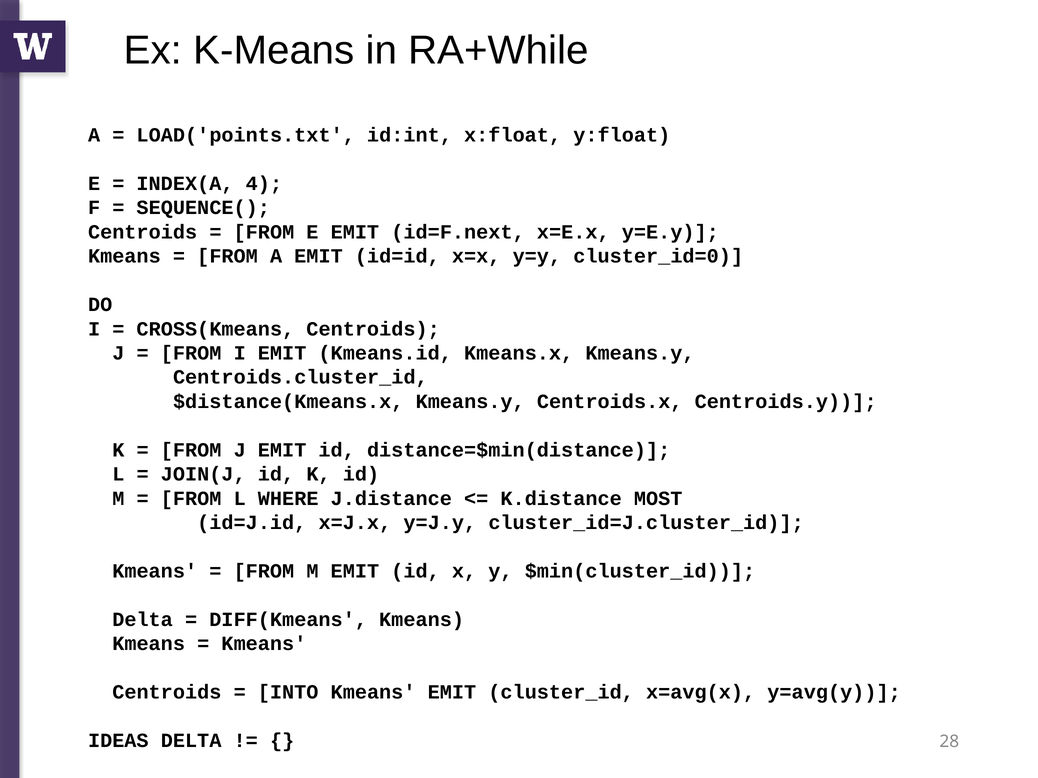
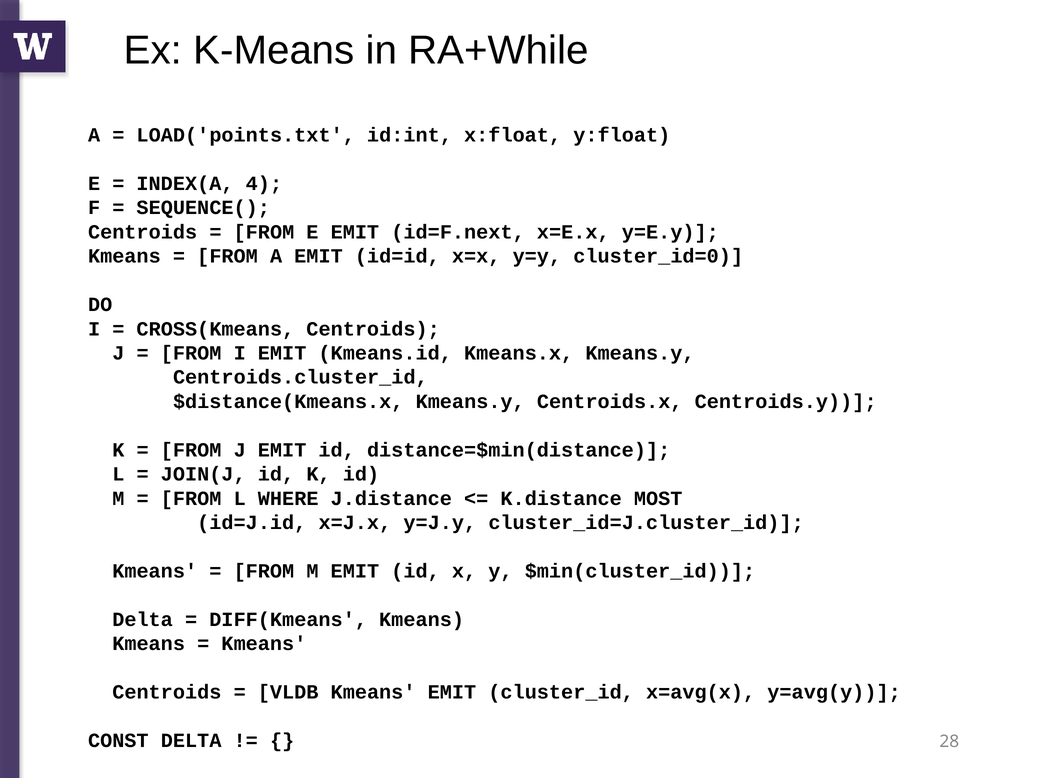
INTO: INTO -> VLDB
IDEAS: IDEAS -> CONST
